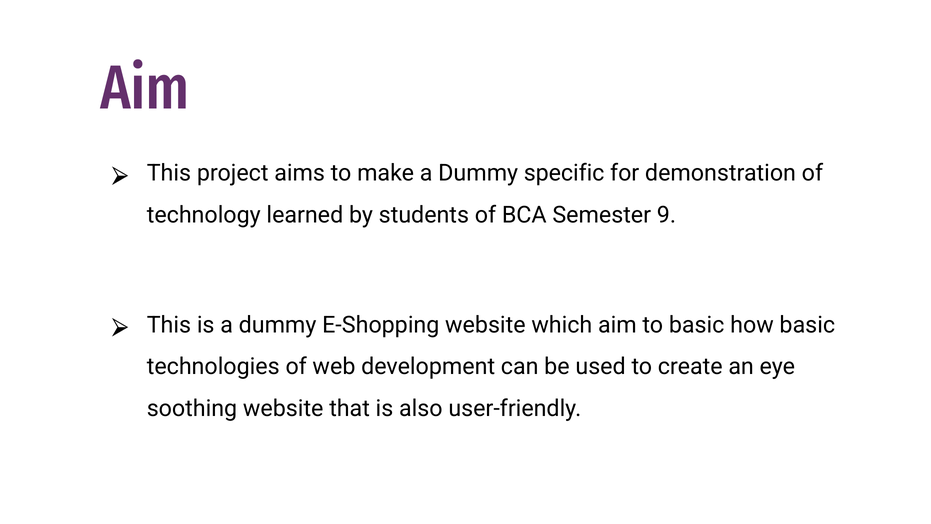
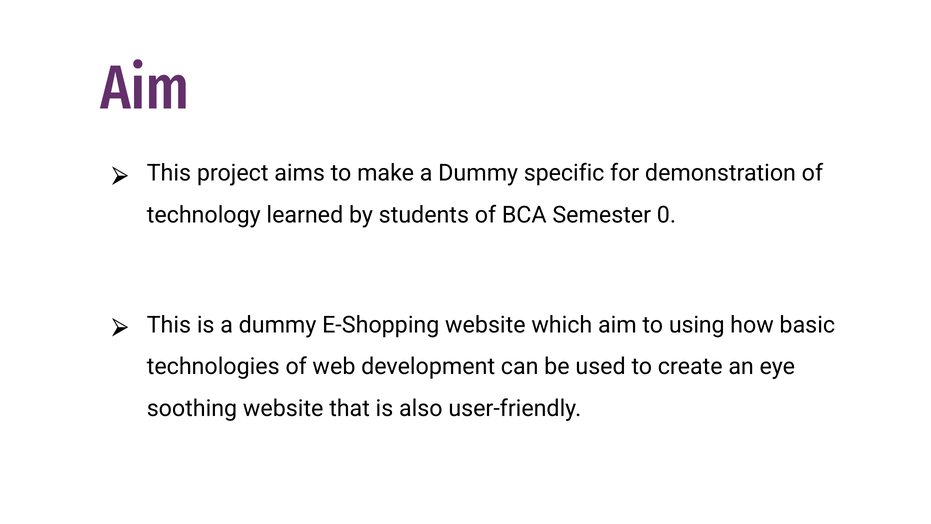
9: 9 -> 0
to basic: basic -> using
